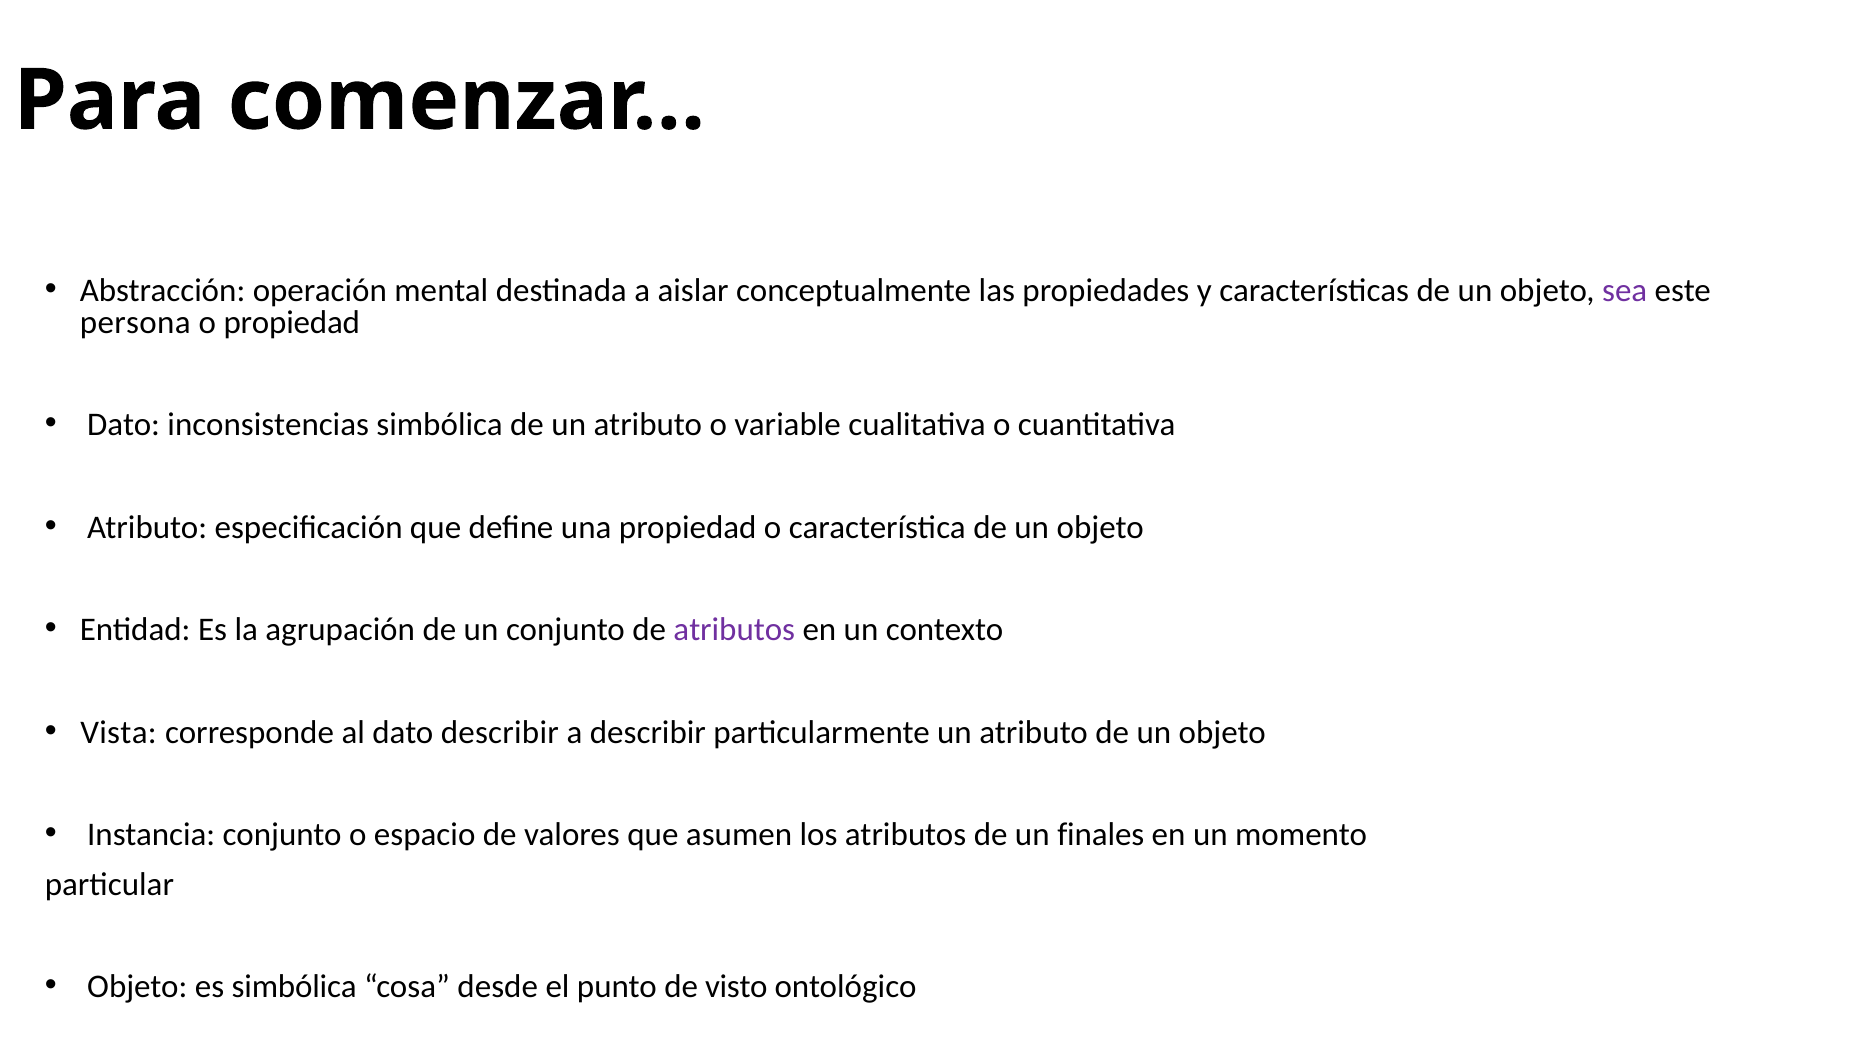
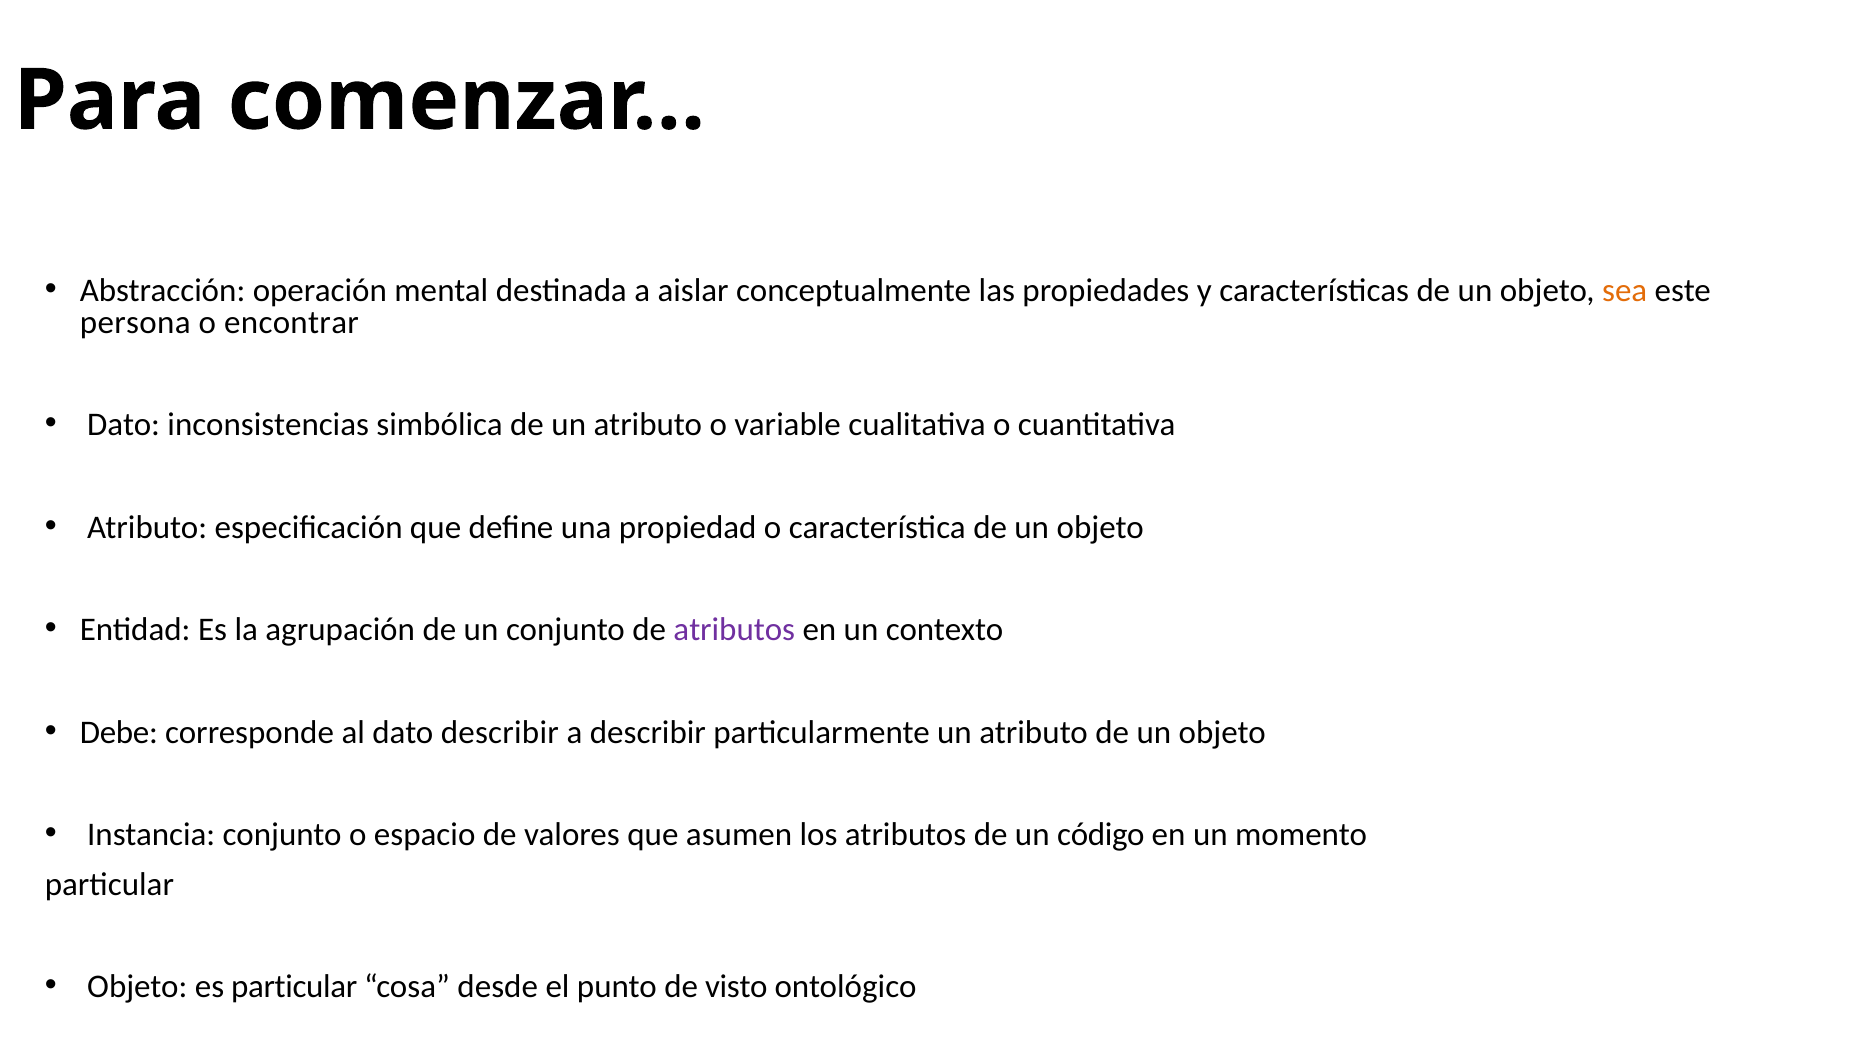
sea colour: purple -> orange
o propiedad: propiedad -> encontrar
Vista: Vista -> Debe
finales: finales -> código
es simbólica: simbólica -> particular
